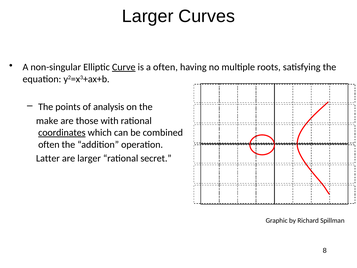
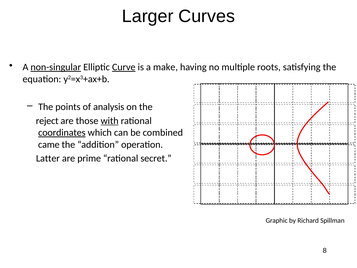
non-singular underline: none -> present
a often: often -> make
make: make -> reject
with underline: none -> present
often at (49, 144): often -> came
are larger: larger -> prime
